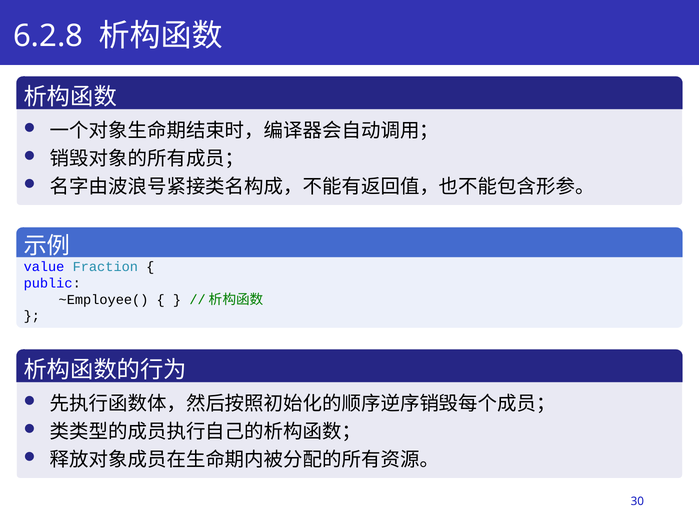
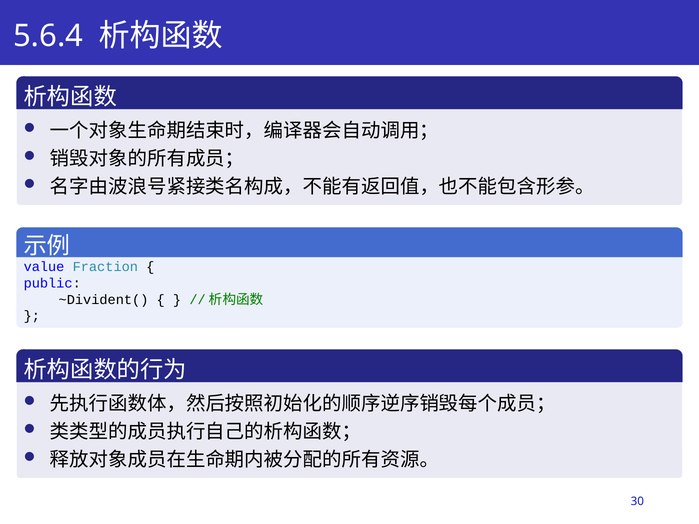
6.2.8: 6.2.8 -> 5.6.4
~Employee(: ~Employee( -> ~Divident(
